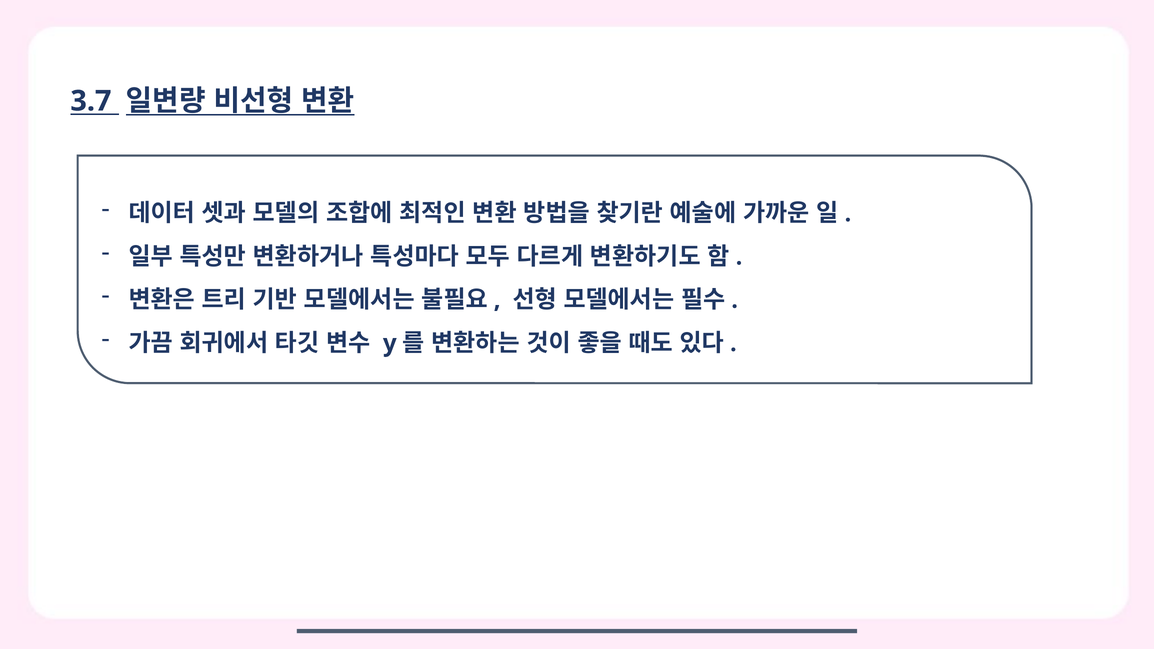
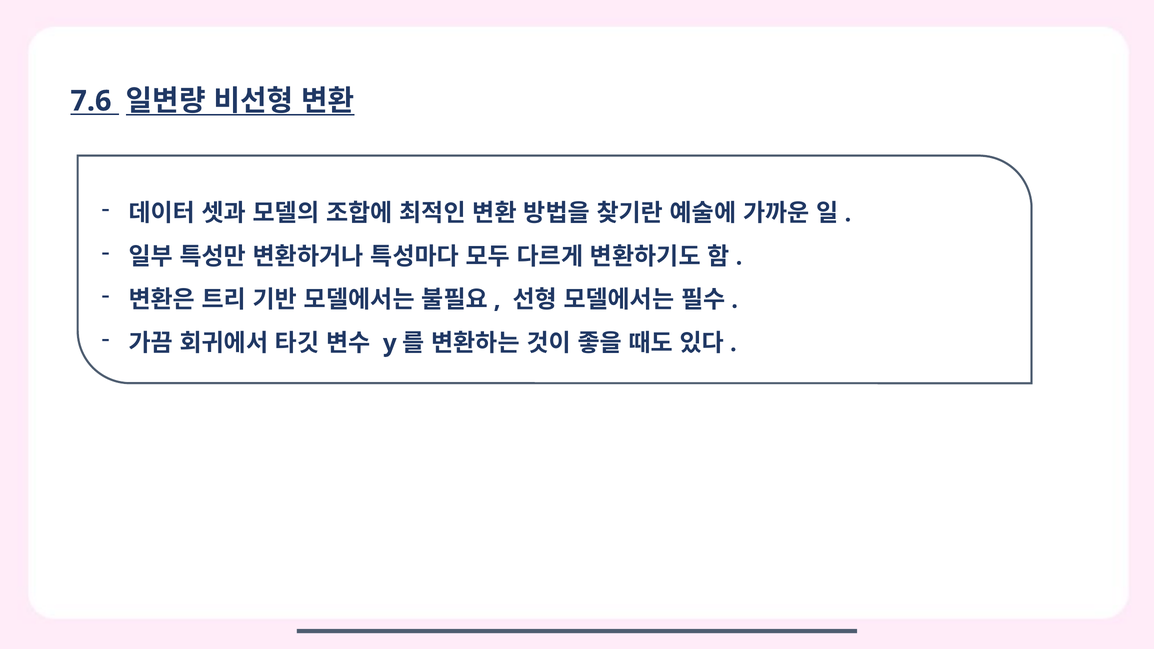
3.7: 3.7 -> 7.6
